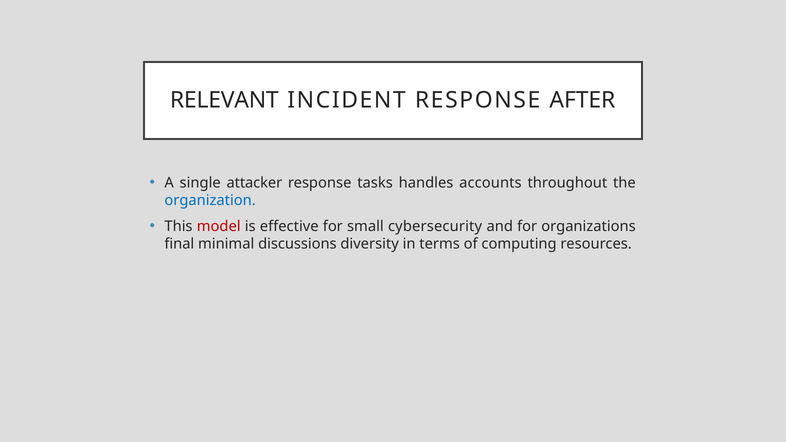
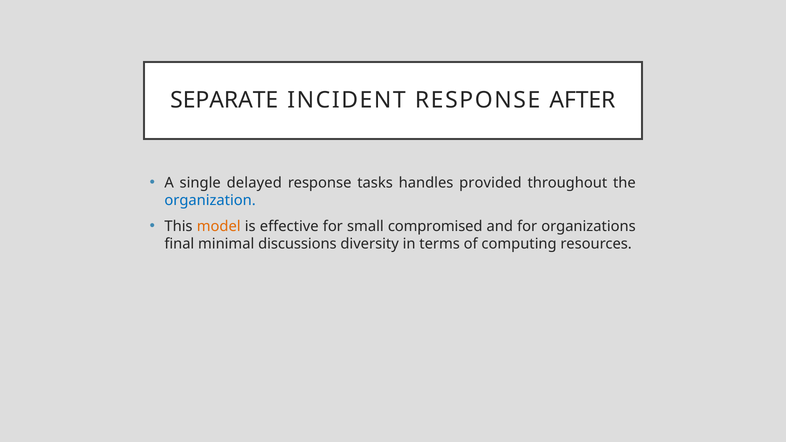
RELEVANT: RELEVANT -> SEPARATE
attacker: attacker -> delayed
accounts: accounts -> provided
model colour: red -> orange
cybersecurity: cybersecurity -> compromised
